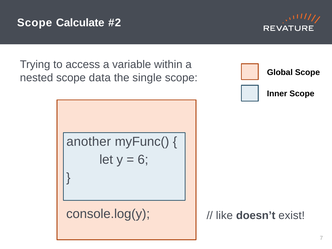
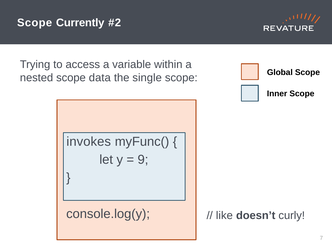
Calculate: Calculate -> Currently
another: another -> invokes
6: 6 -> 9
exist: exist -> curly
